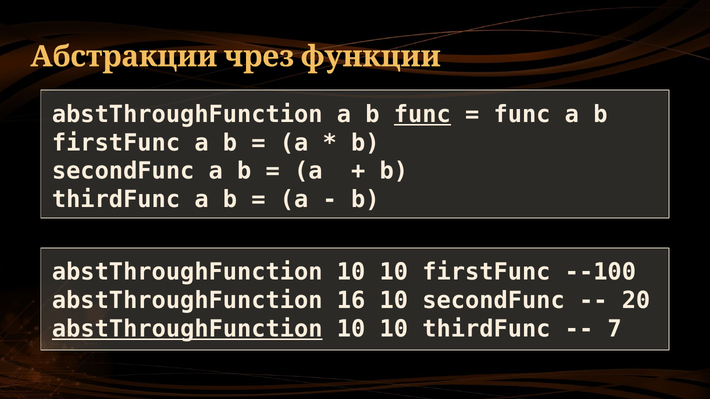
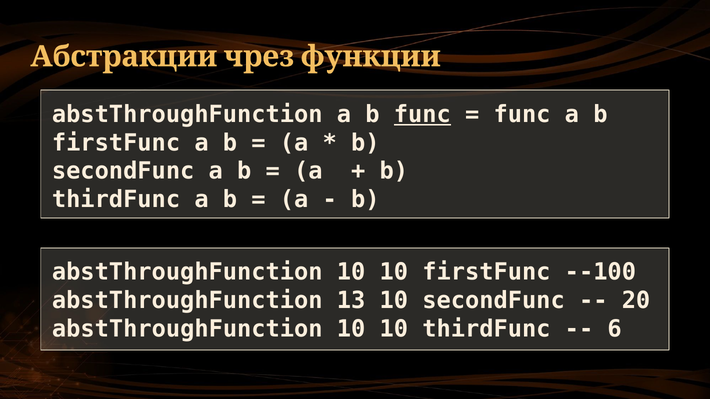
16: 16 -> 13
abstThroughFunction at (187, 329) underline: present -> none
7: 7 -> 6
